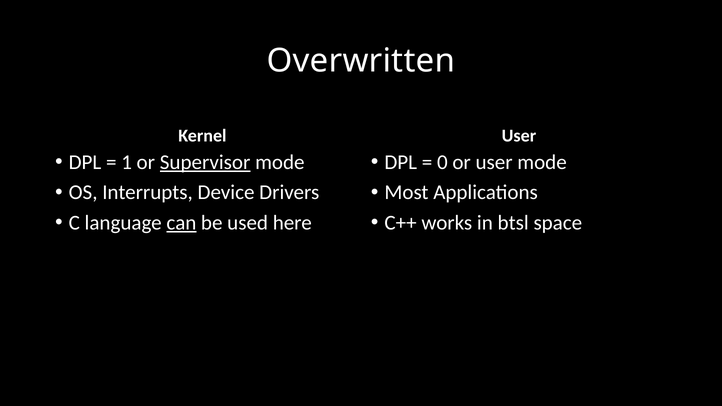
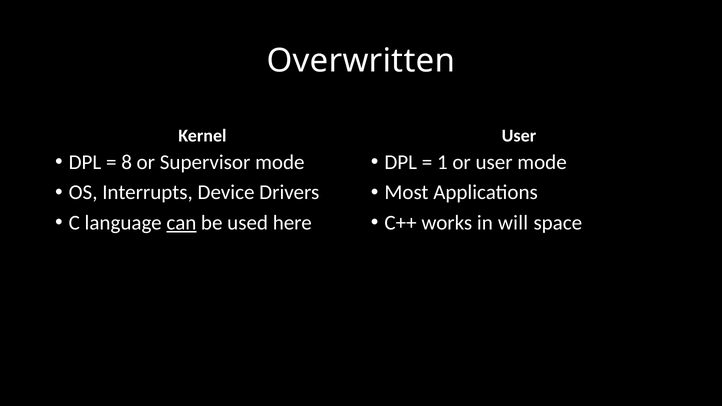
1: 1 -> 8
Supervisor underline: present -> none
0: 0 -> 1
btsl: btsl -> will
